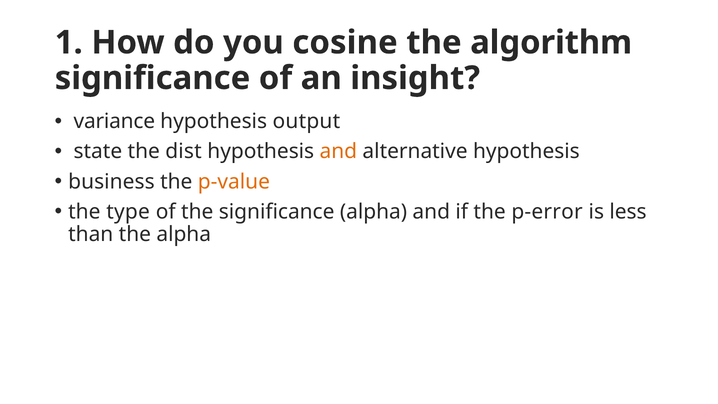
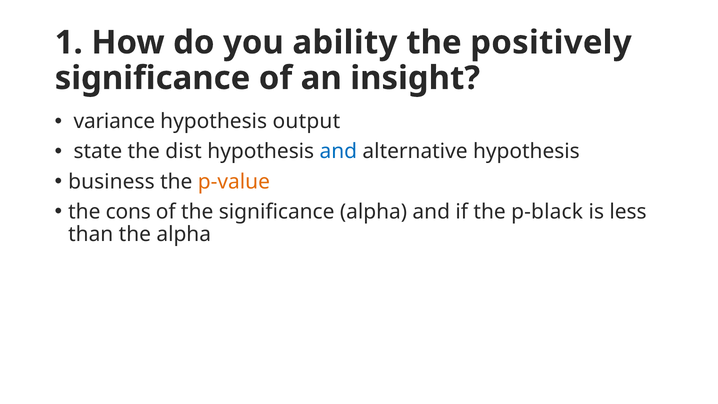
cosine: cosine -> ability
algorithm: algorithm -> positively
and at (338, 151) colour: orange -> blue
type: type -> cons
p-error: p-error -> p-black
